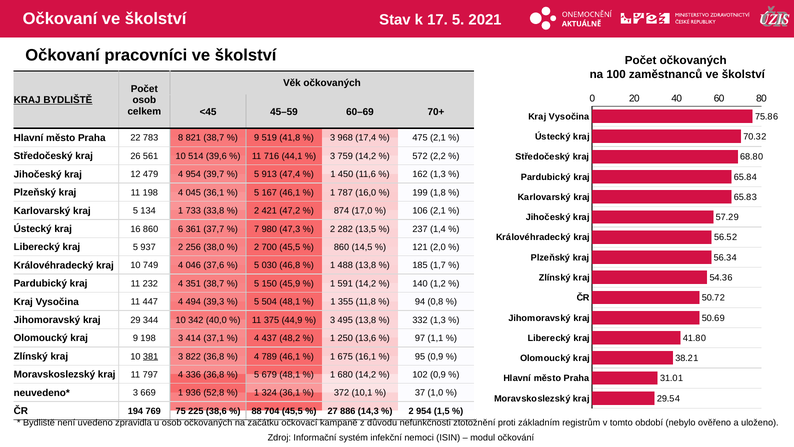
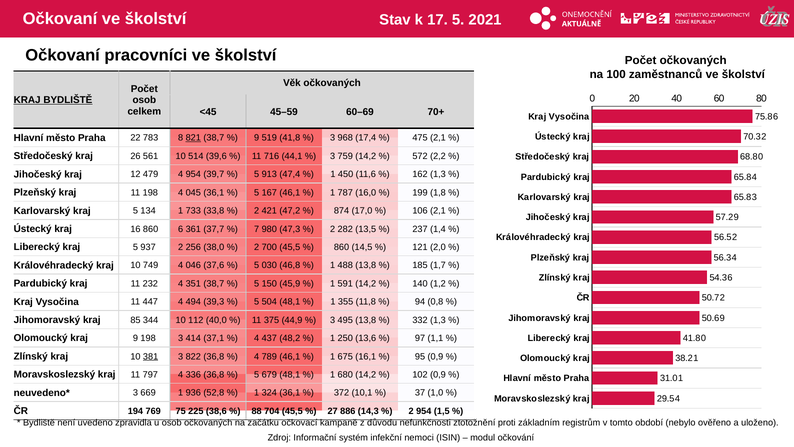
821 underline: none -> present
29: 29 -> 85
342: 342 -> 112
